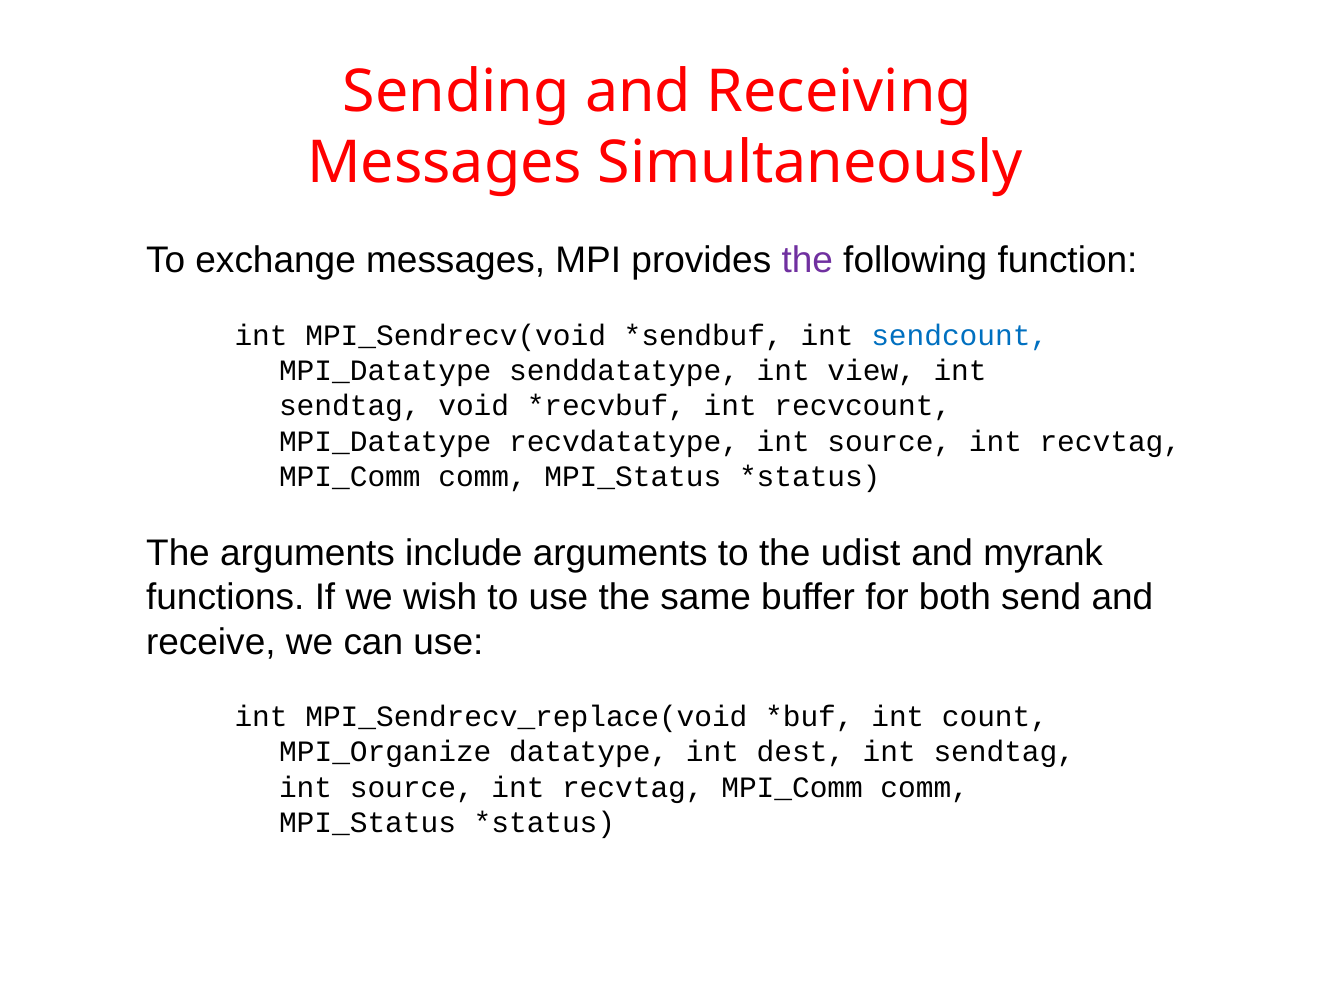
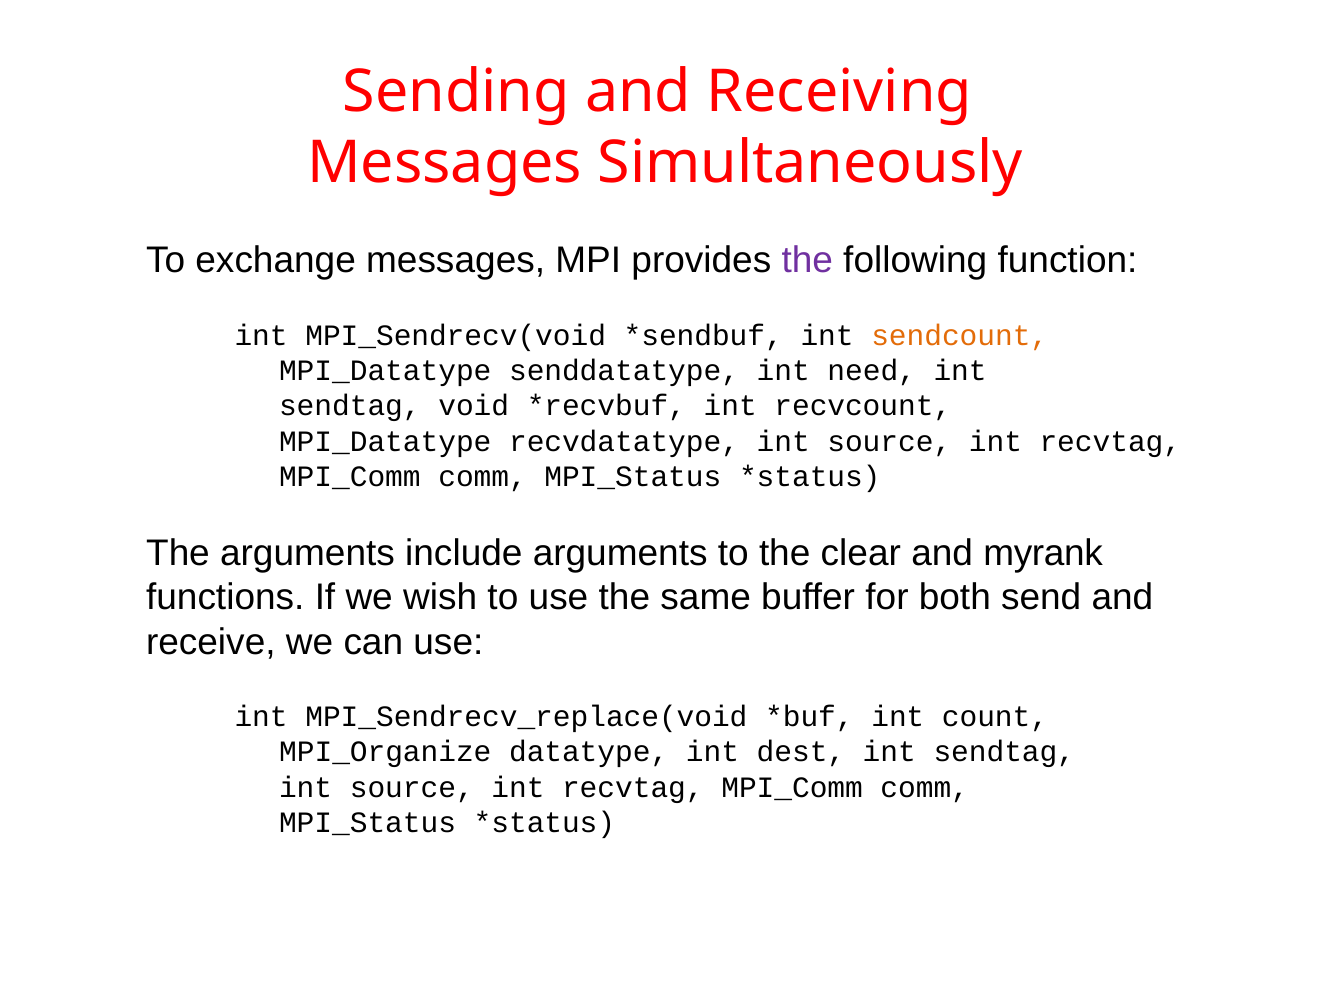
sendcount colour: blue -> orange
view: view -> need
udist: udist -> clear
